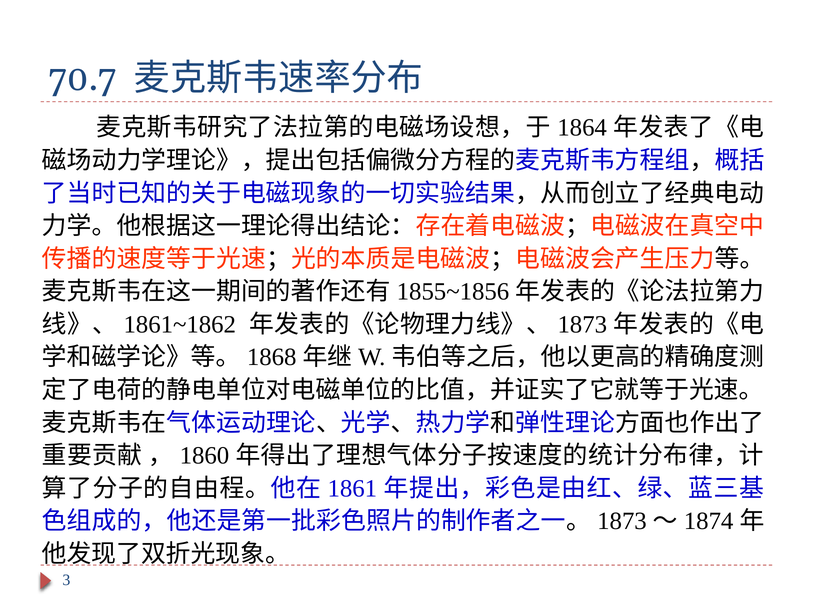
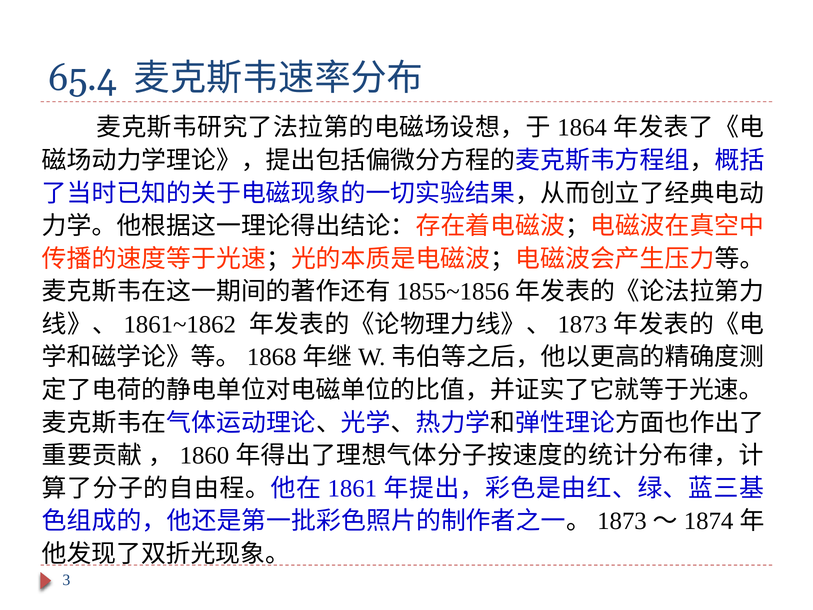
70.7: 70.7 -> 65.4
